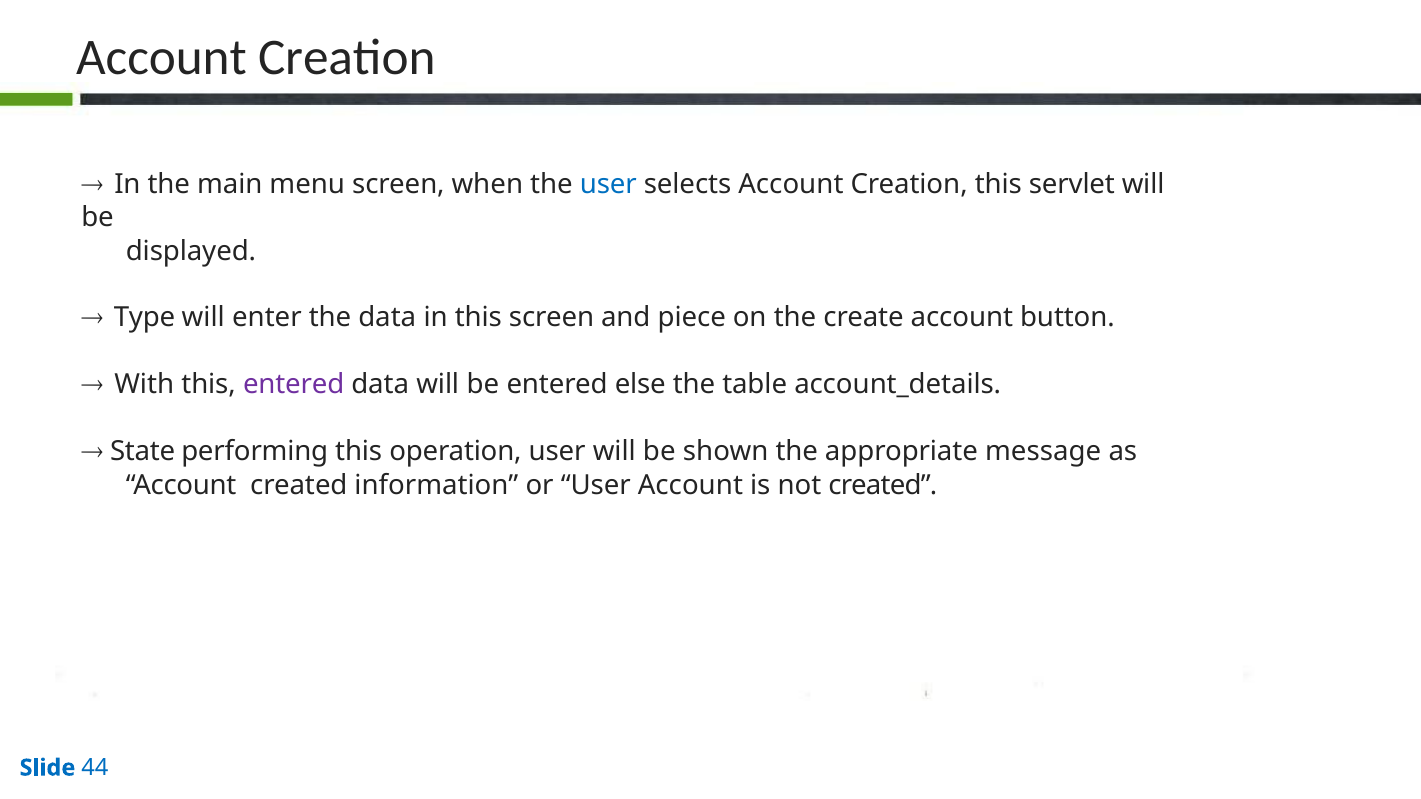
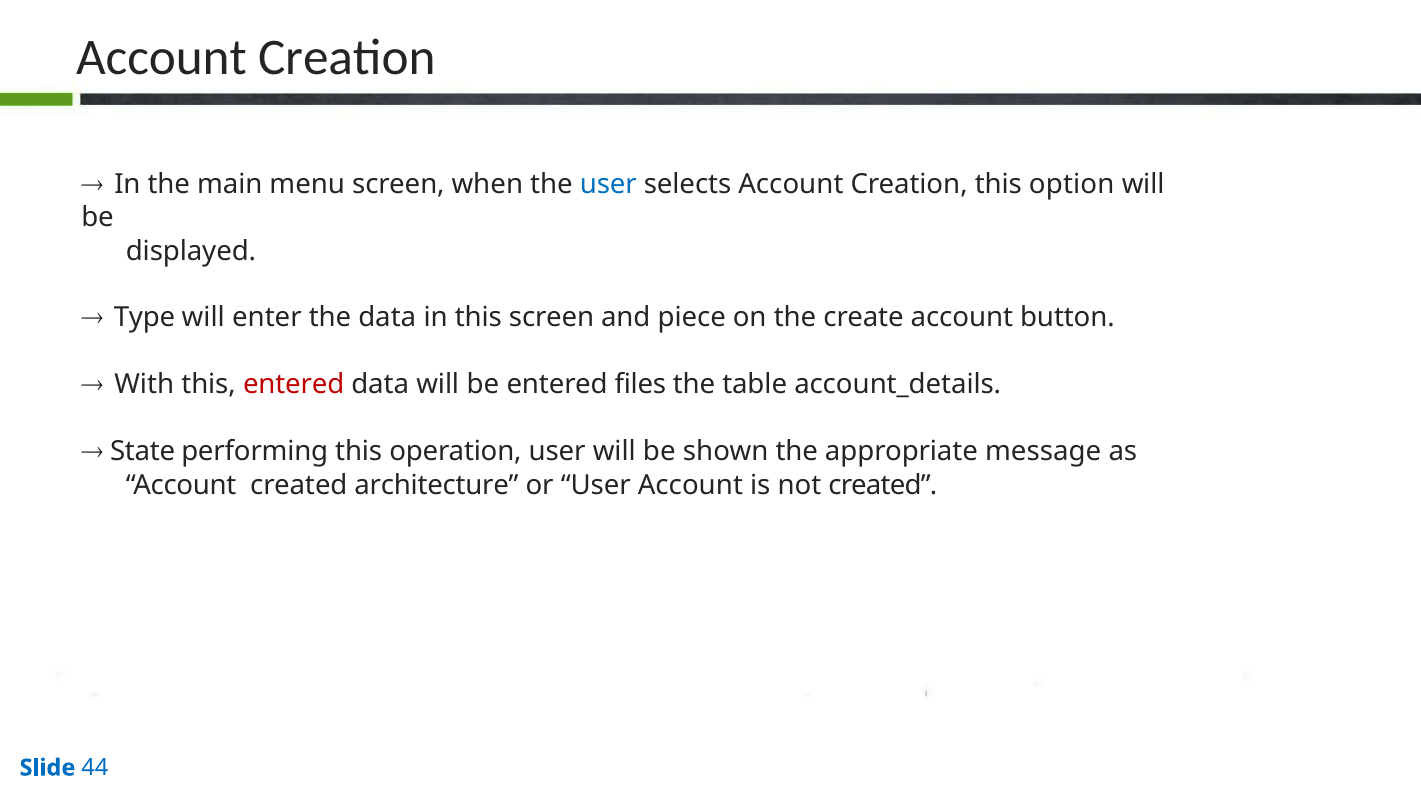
servlet: servlet -> option
entered at (294, 385) colour: purple -> red
else: else -> files
information: information -> architecture
